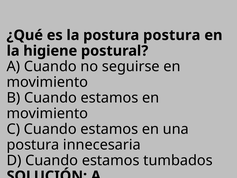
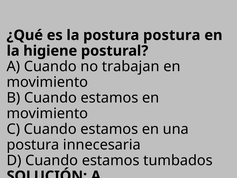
seguirse: seguirse -> trabajan
